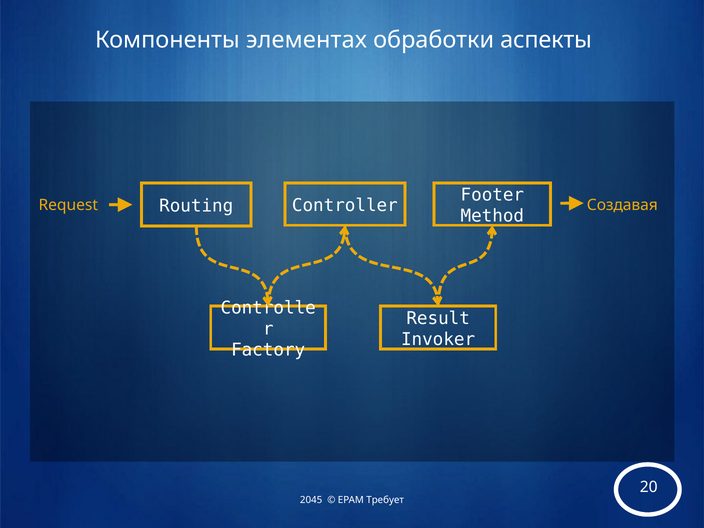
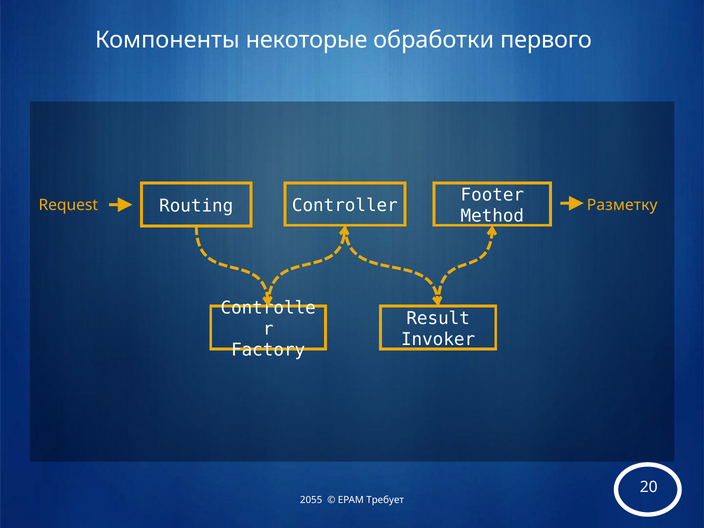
элементах: элементах -> некоторые
аспекты: аспекты -> первого
Создавая: Создавая -> Разметку
2045: 2045 -> 2055
